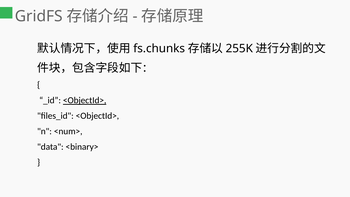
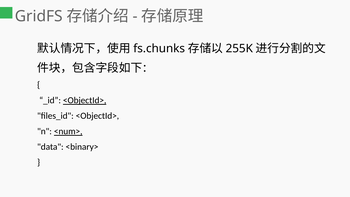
<num> underline: none -> present
